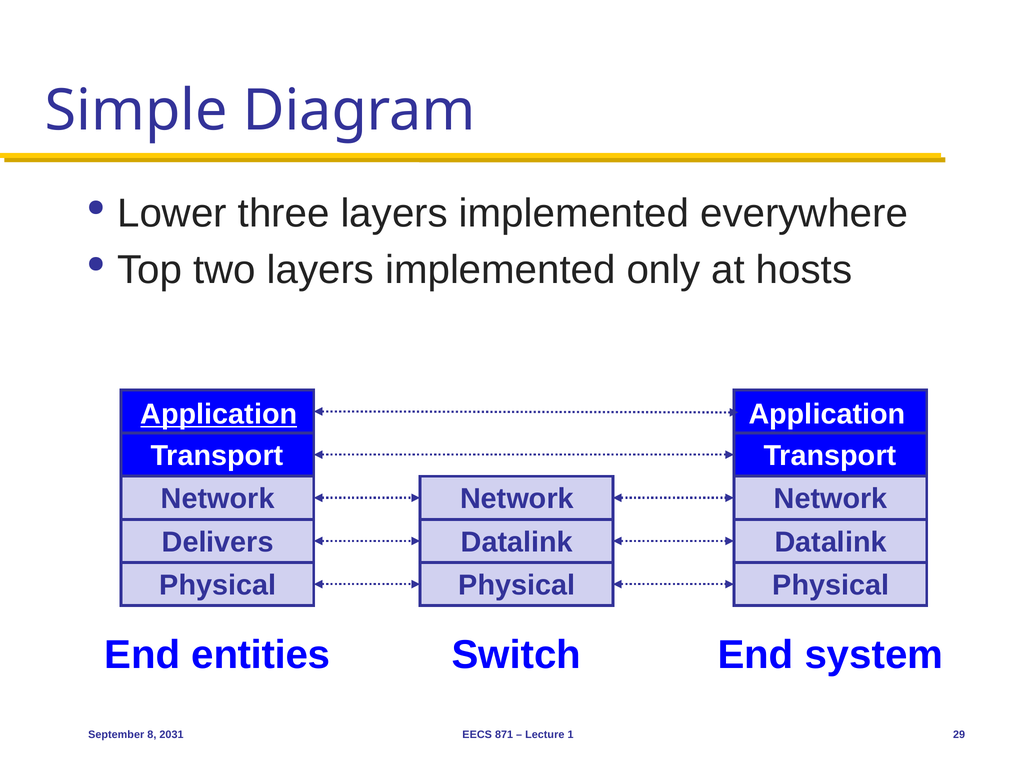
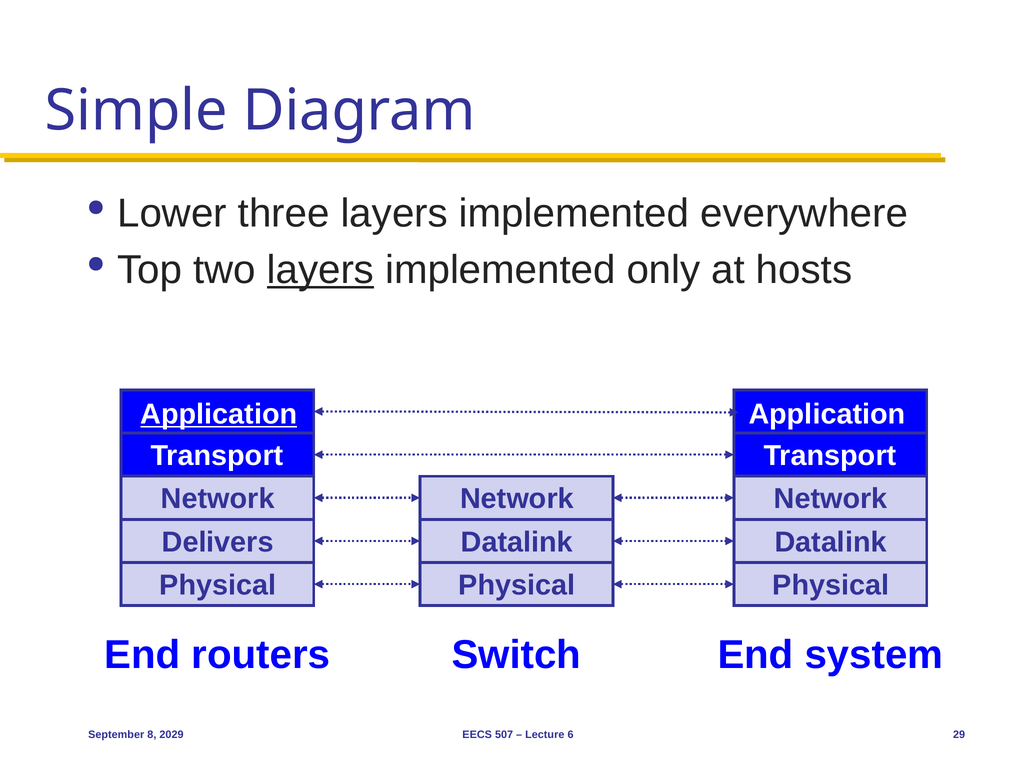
layers at (320, 270) underline: none -> present
entities: entities -> routers
2031: 2031 -> 2029
871: 871 -> 507
1: 1 -> 6
